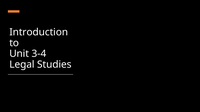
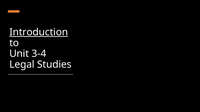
Introduction underline: none -> present
